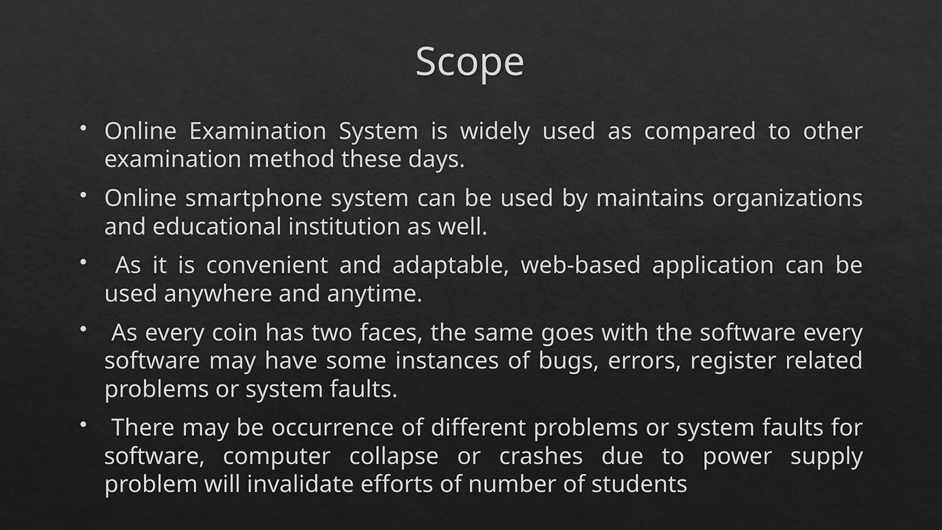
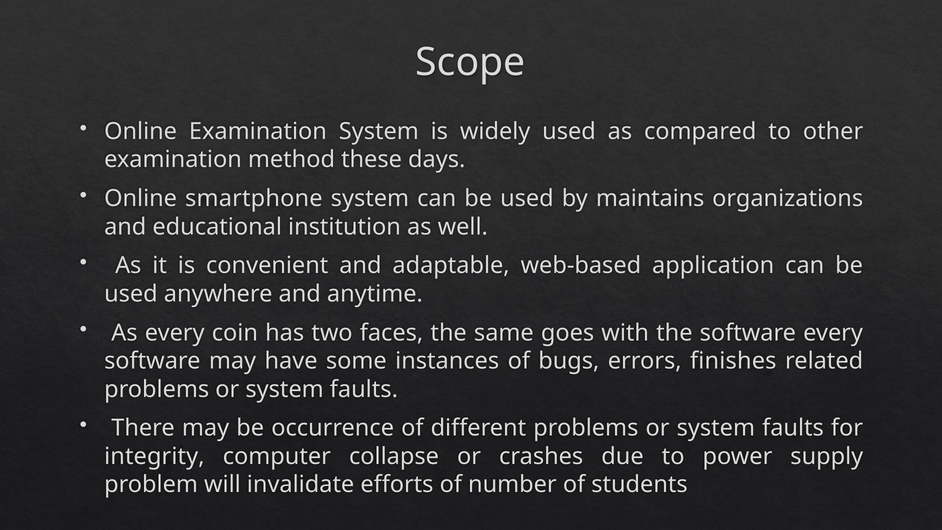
register: register -> finishes
software at (155, 456): software -> integrity
